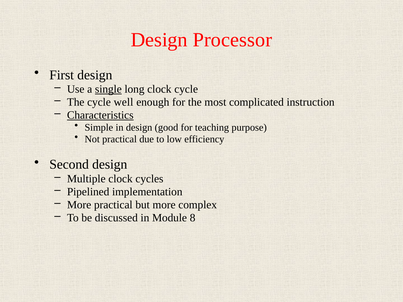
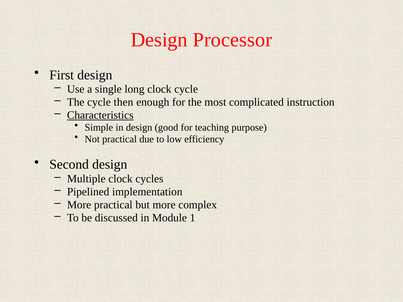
single underline: present -> none
well: well -> then
8: 8 -> 1
